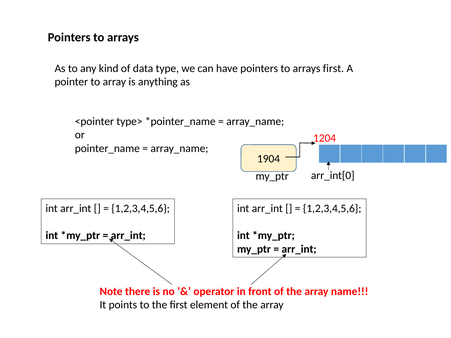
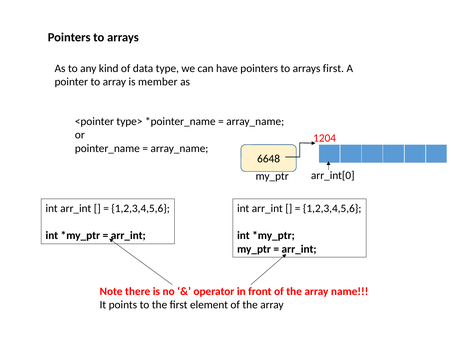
anything: anything -> member
1904: 1904 -> 6648
